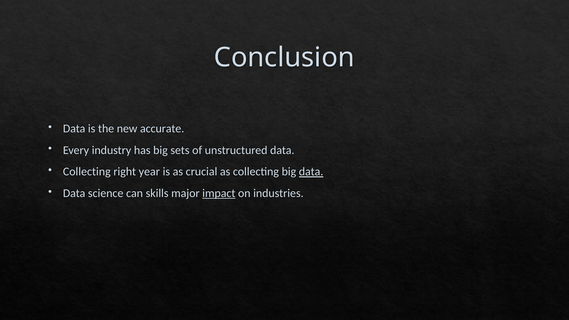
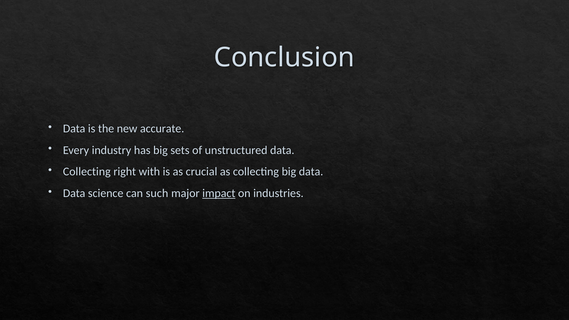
year: year -> with
data at (311, 172) underline: present -> none
skills: skills -> such
